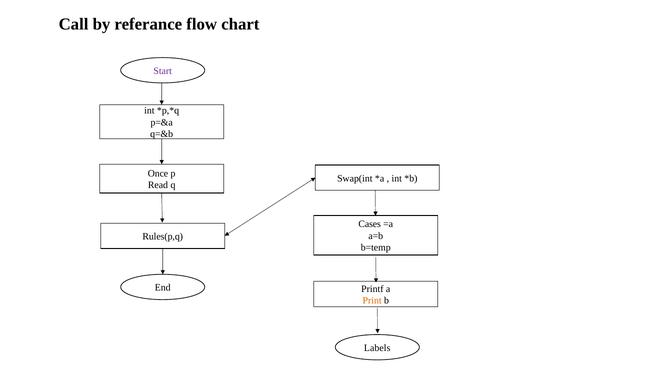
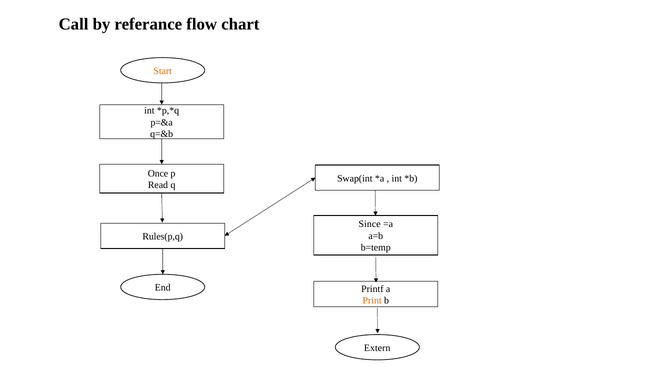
Start colour: purple -> orange
Cases: Cases -> Since
Labels: Labels -> Extern
